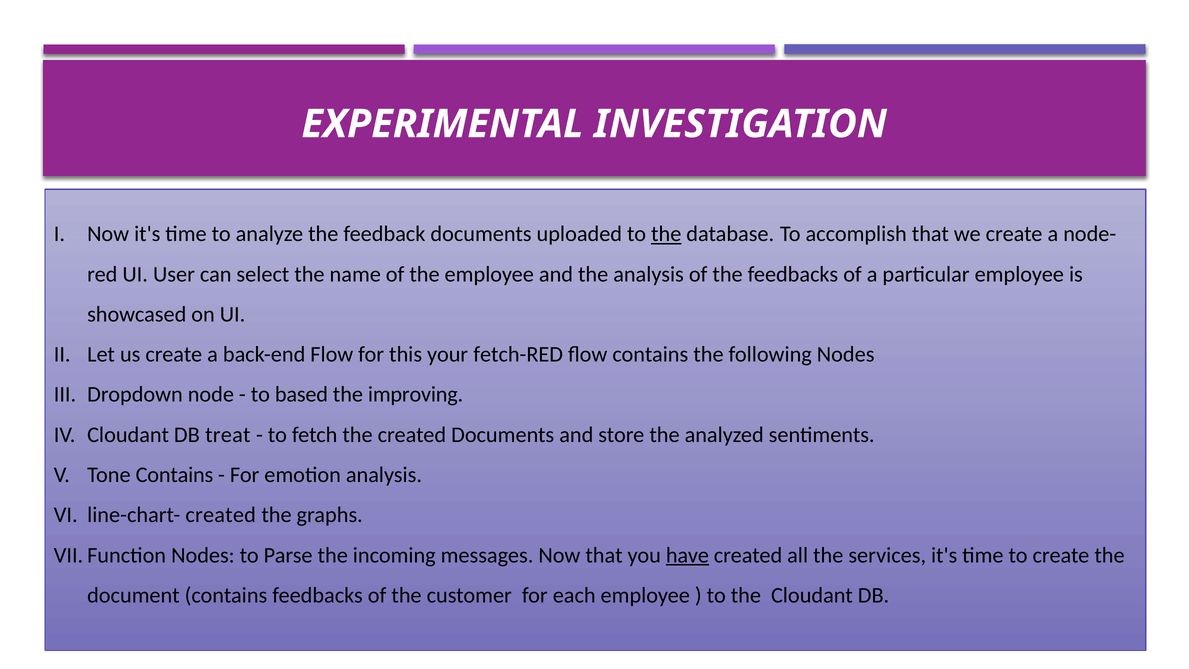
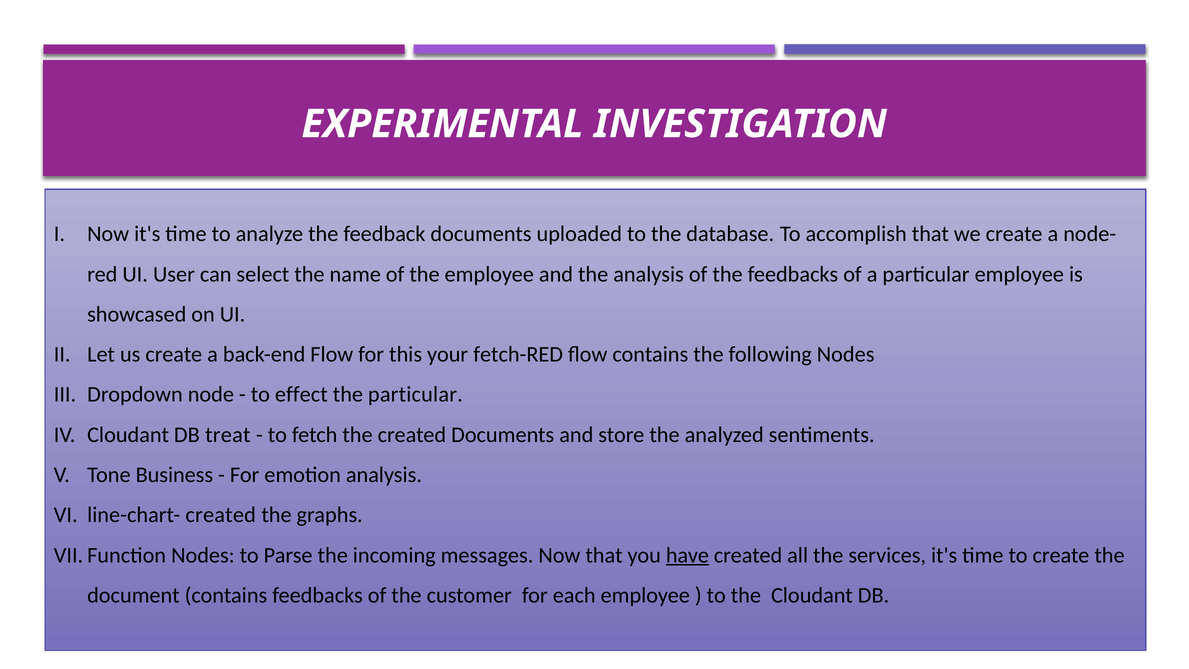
the at (666, 234) underline: present -> none
based: based -> effect
the improving: improving -> particular
Tone Contains: Contains -> Business
